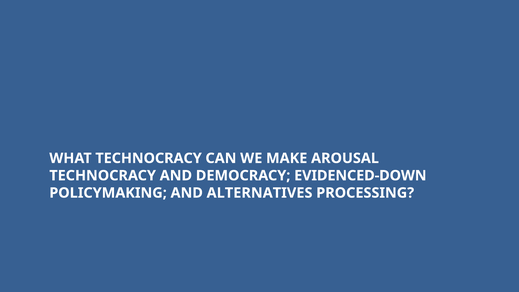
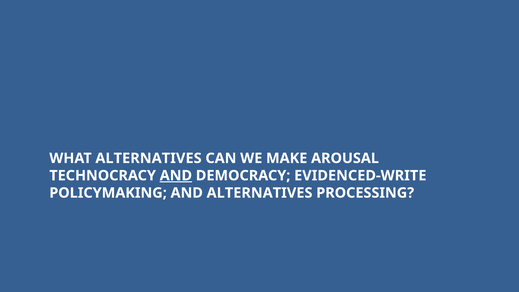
WHAT TECHNOCRACY: TECHNOCRACY -> ALTERNATIVES
AND at (176, 176) underline: none -> present
EVIDENCED-DOWN: EVIDENCED-DOWN -> EVIDENCED-WRITE
